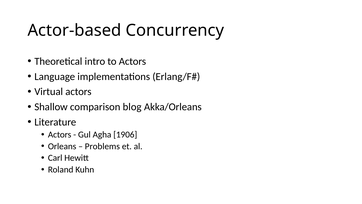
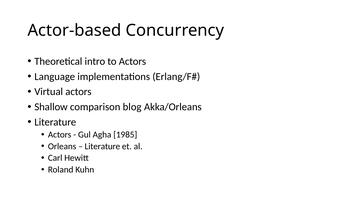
1906: 1906 -> 1985
Problems at (102, 146): Problems -> Literature
